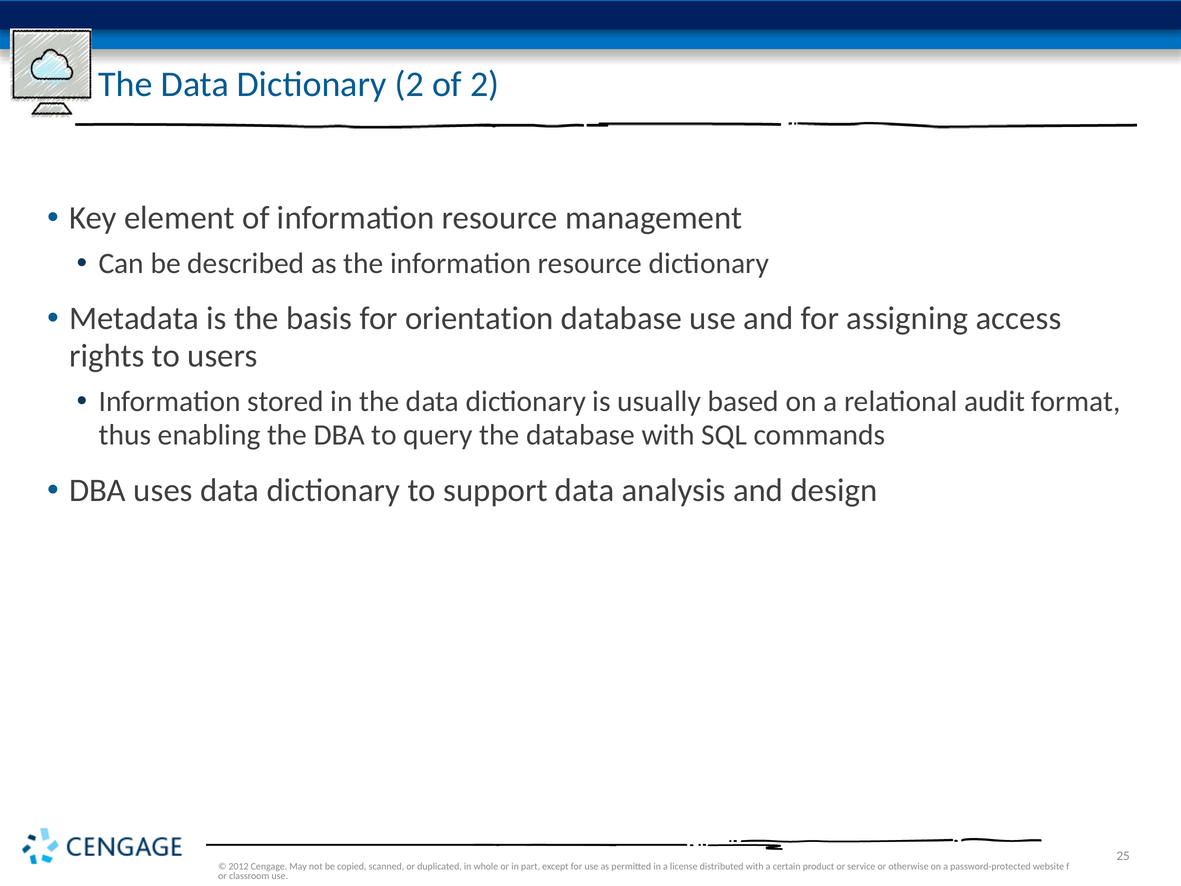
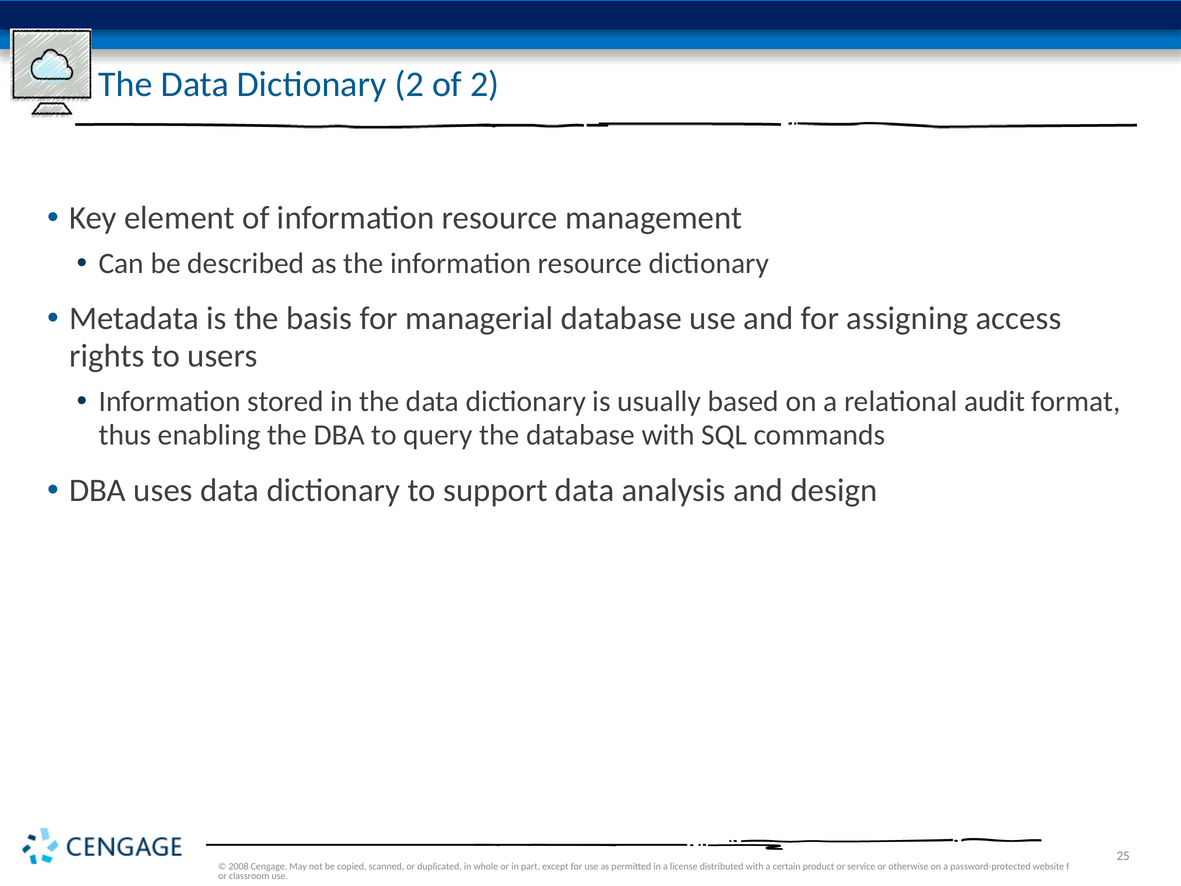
orientation: orientation -> managerial
2012: 2012 -> 2008
